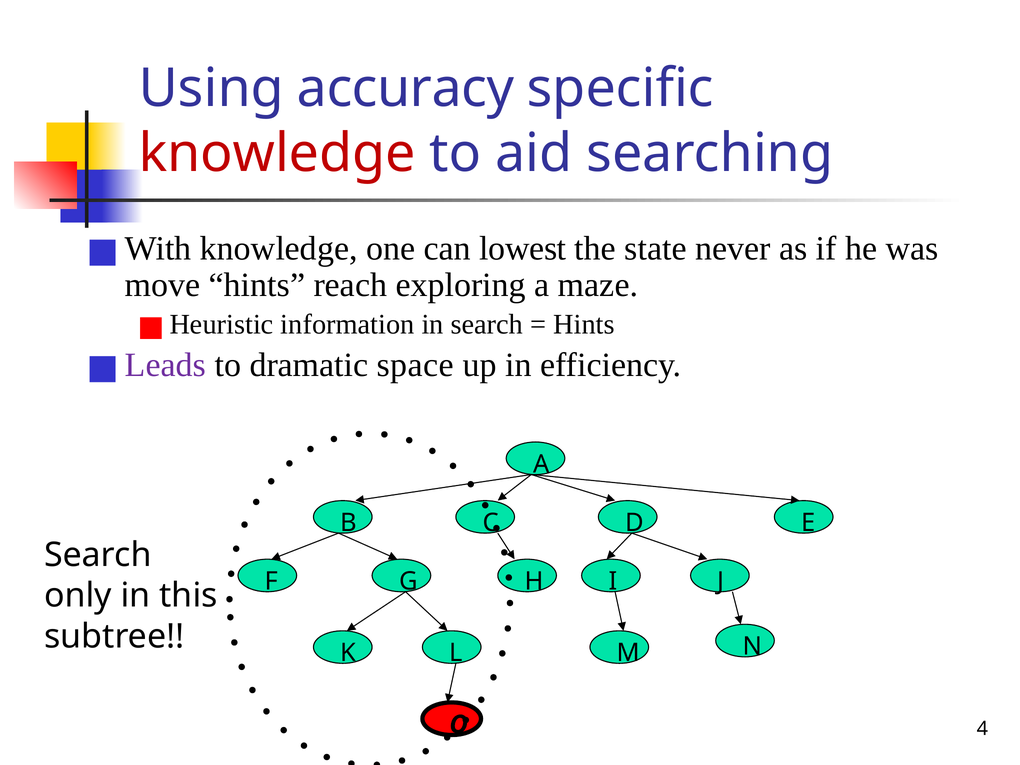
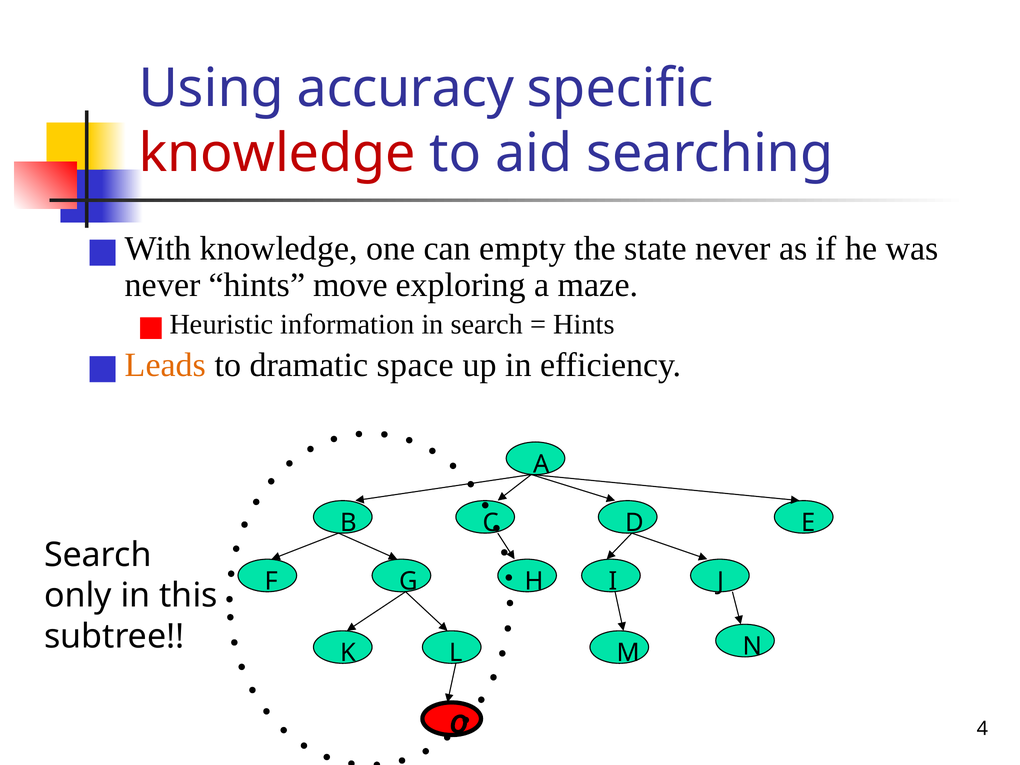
lowest: lowest -> empty
move at (163, 285): move -> never
reach: reach -> move
Leads colour: purple -> orange
